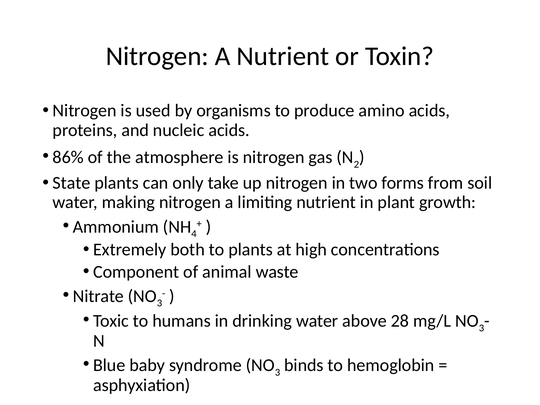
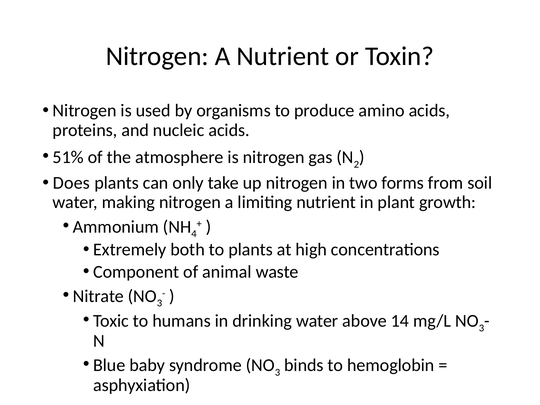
86%: 86% -> 51%
State: State -> Does
28: 28 -> 14
